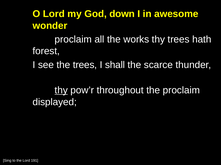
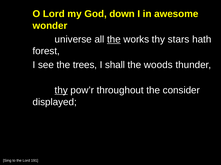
proclaim at (73, 40): proclaim -> universe
the at (114, 40) underline: none -> present
thy trees: trees -> stars
scarce: scarce -> woods
the proclaim: proclaim -> consider
